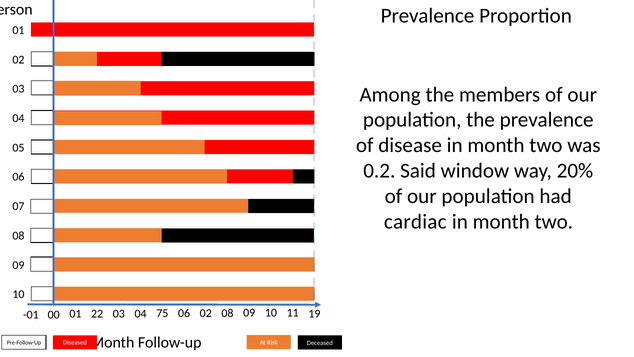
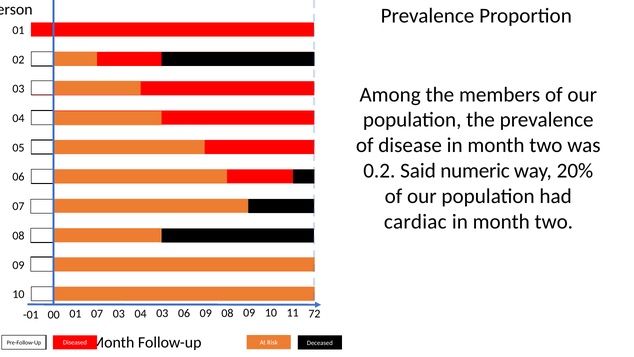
window: window -> numeric
01 22: 22 -> 07
00 75: 75 -> 03
06 02: 02 -> 09
19: 19 -> 72
